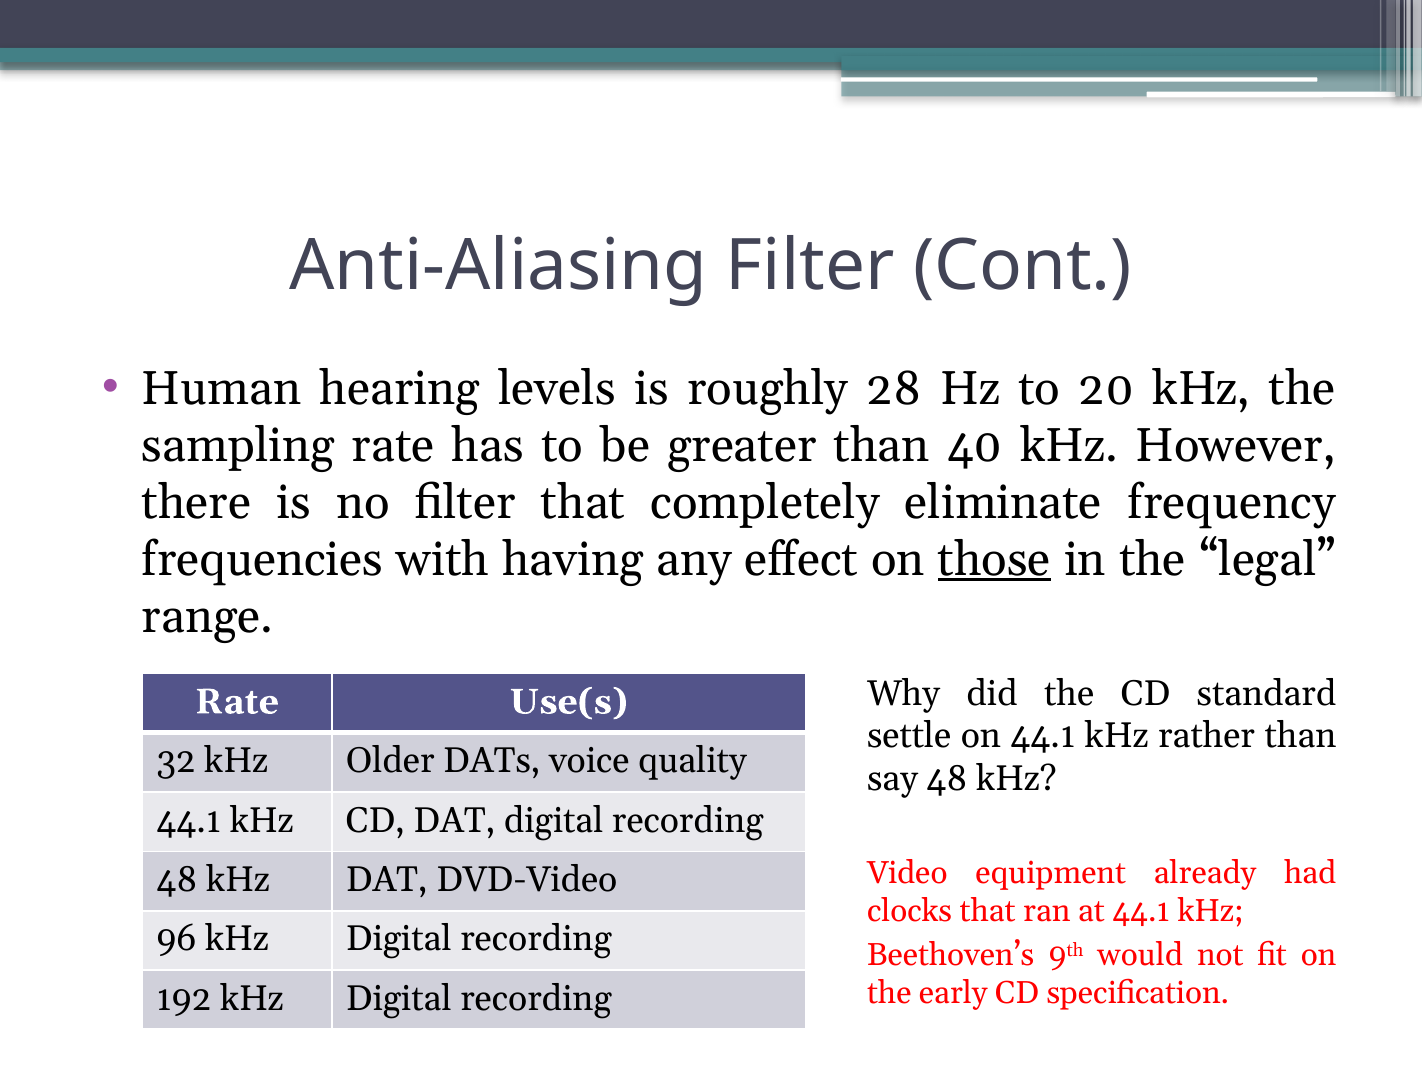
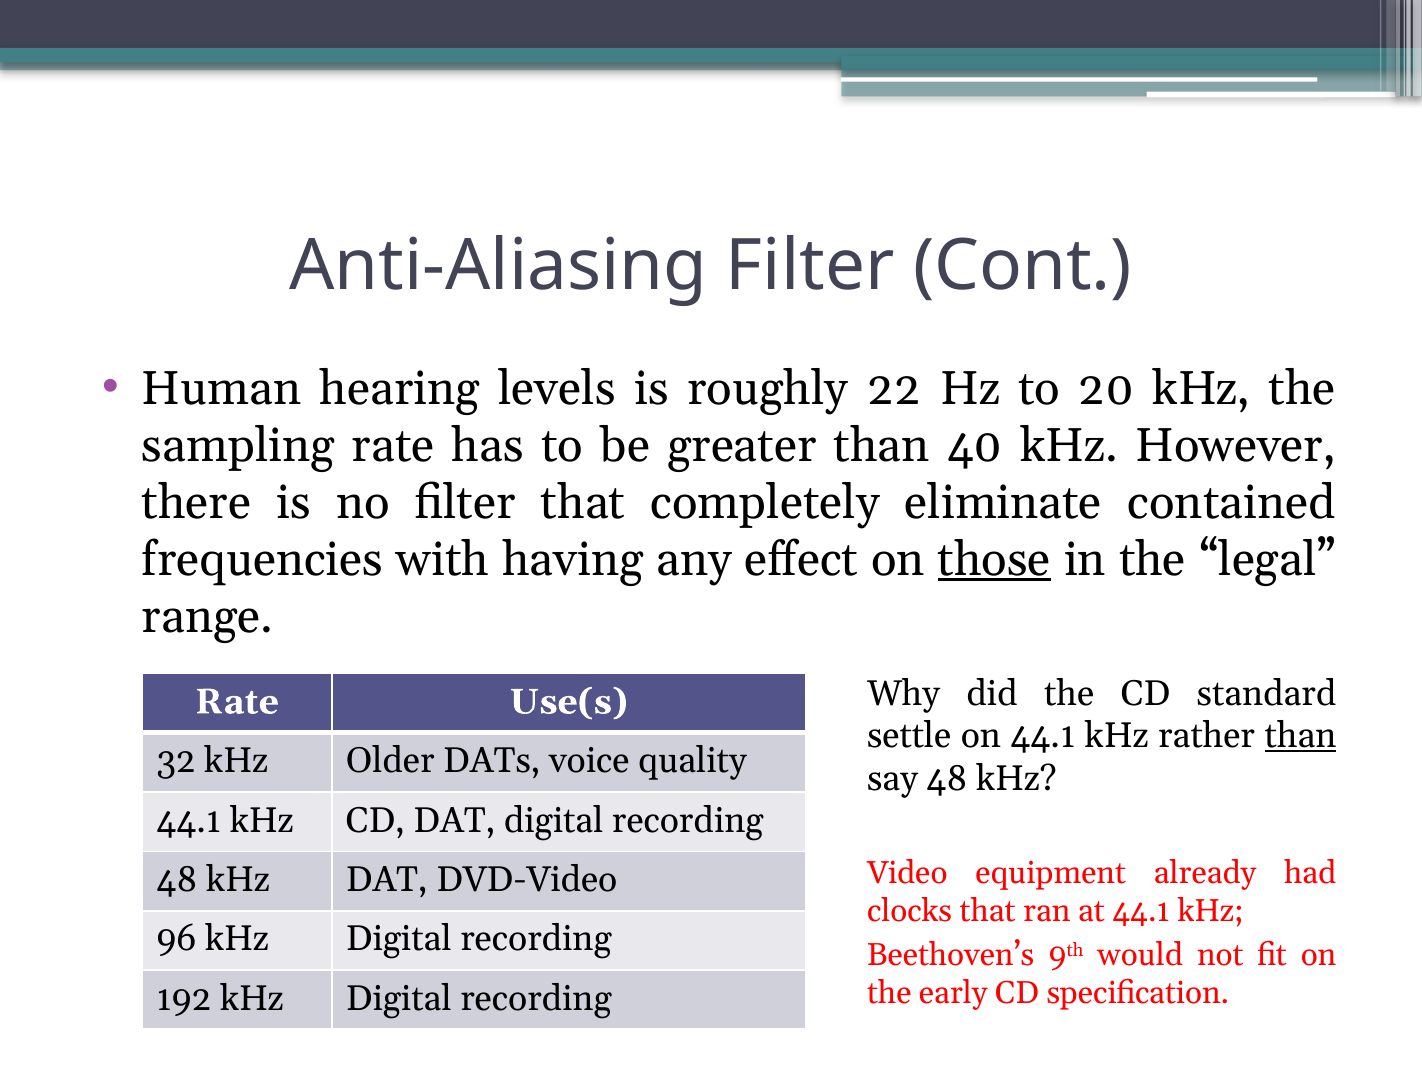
28: 28 -> 22
frequency: frequency -> contained
than at (1300, 736) underline: none -> present
